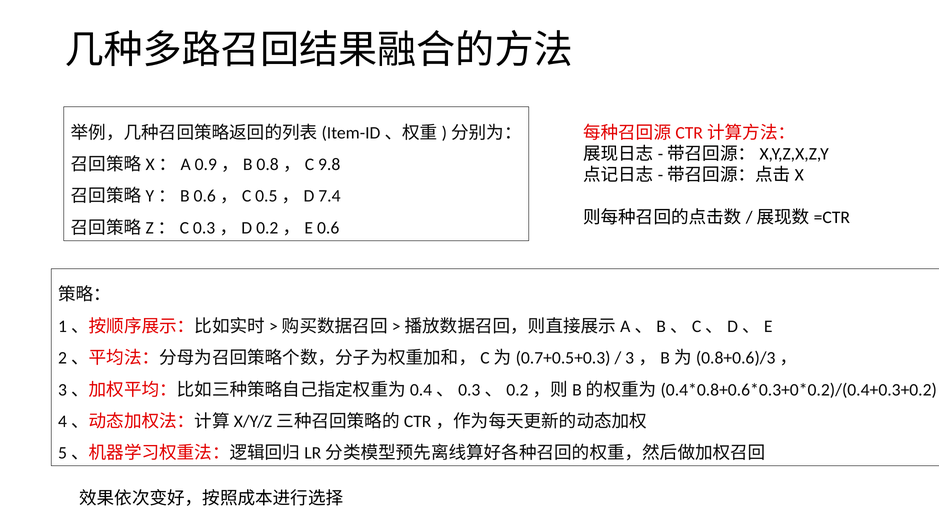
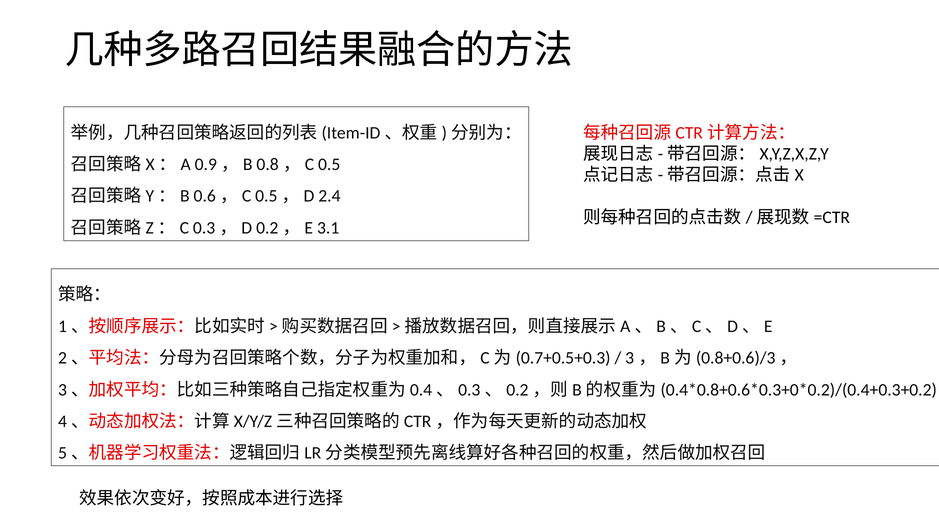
9.8: 9.8 -> 0.5
7.4: 7.4 -> 2.4
0.6: 0.6 -> 3.1
